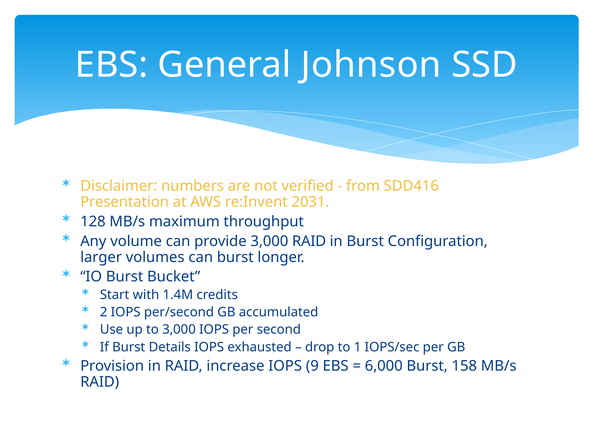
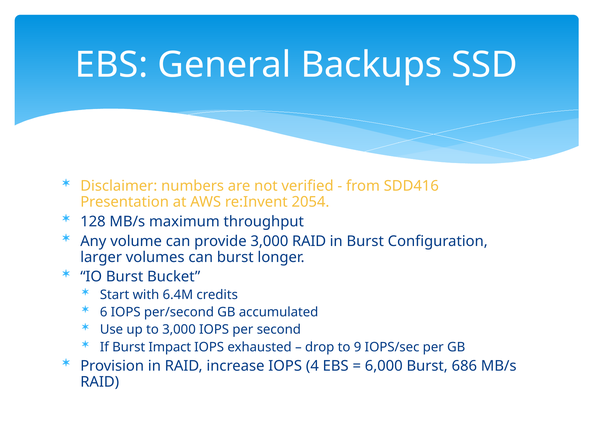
Johnson: Johnson -> Backups
2031: 2031 -> 2054
1.4M: 1.4M -> 6.4M
2: 2 -> 6
Details: Details -> Impact
1: 1 -> 9
9: 9 -> 4
158: 158 -> 686
